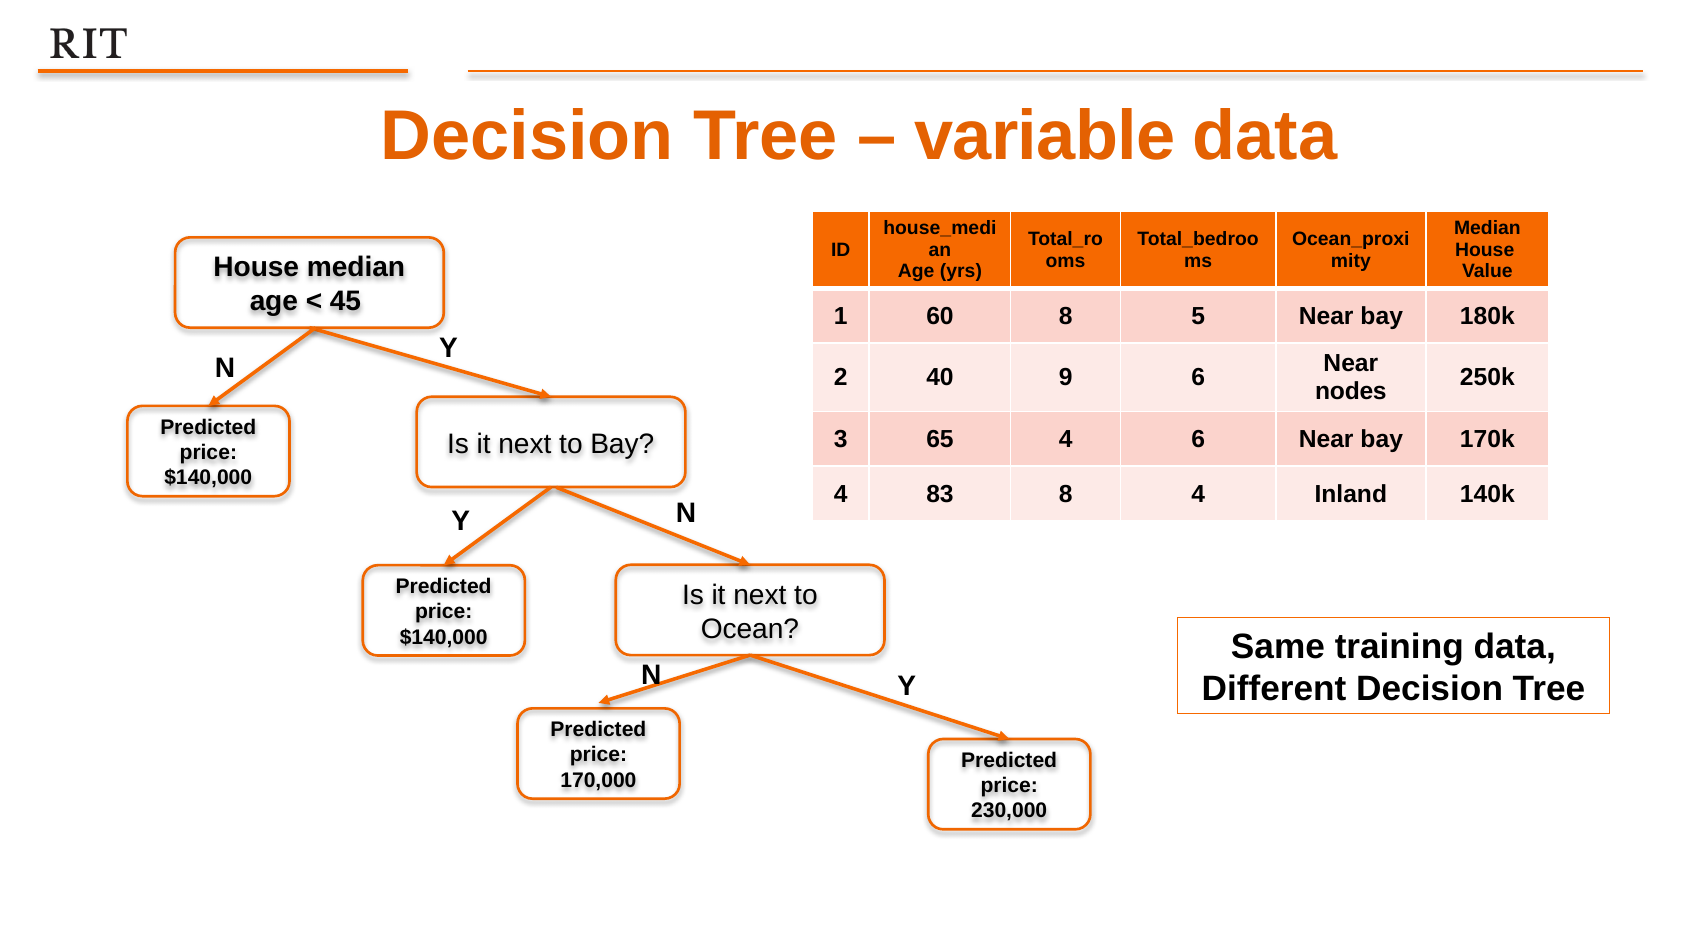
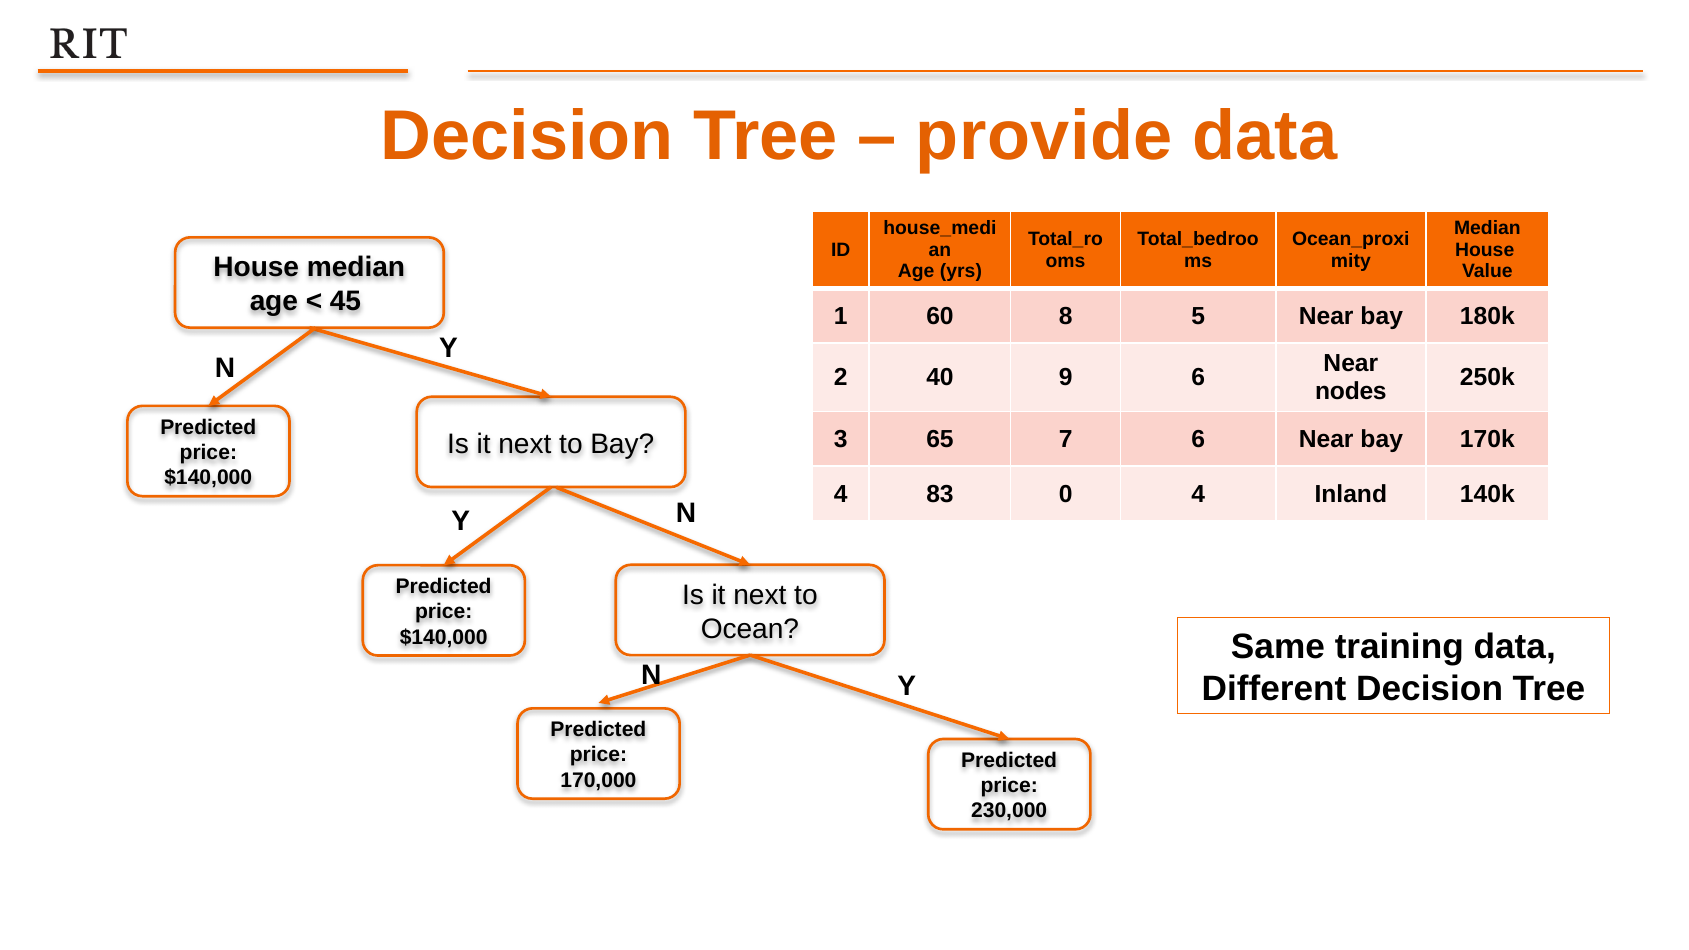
variable: variable -> provide
65 4: 4 -> 7
83 8: 8 -> 0
